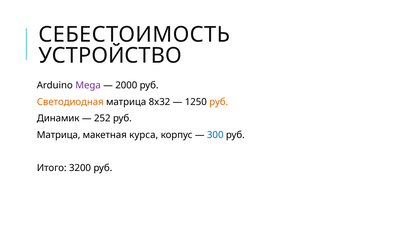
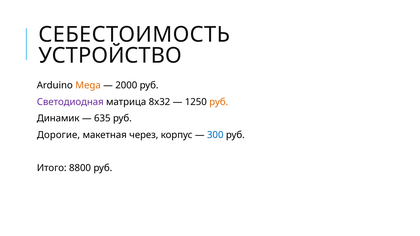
Mega colour: purple -> orange
Светодиодная colour: orange -> purple
252: 252 -> 635
Матрица at (59, 135): Матрица -> Дорогие
курса: курса -> через
3200: 3200 -> 8800
